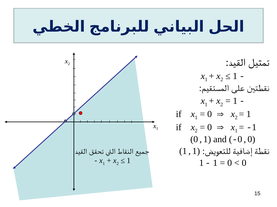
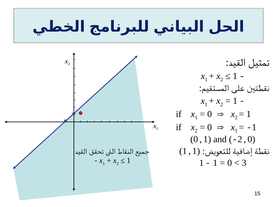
0 at (240, 140): 0 -> 2
0 at (244, 163): 0 -> 3
